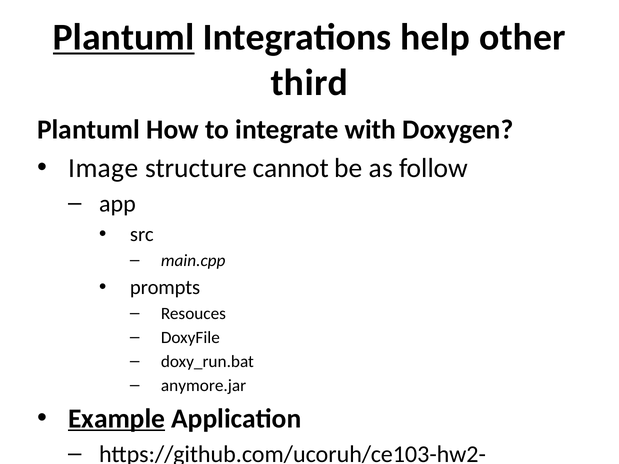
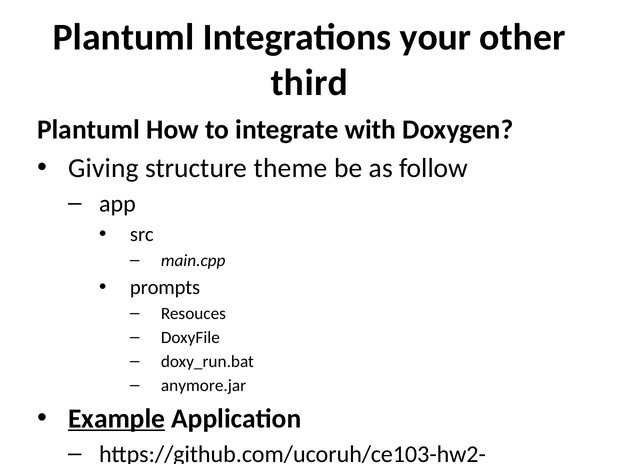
Plantuml at (124, 37) underline: present -> none
help: help -> your
Image: Image -> Giving
cannot: cannot -> theme
